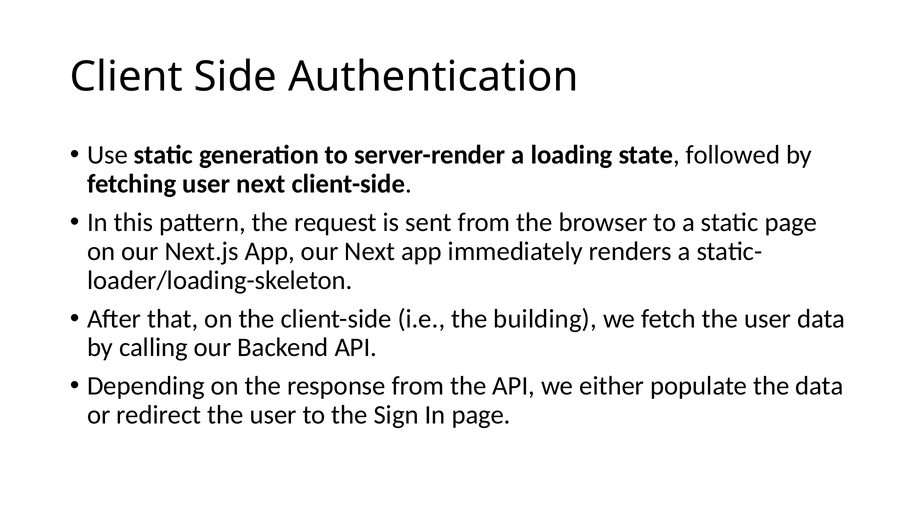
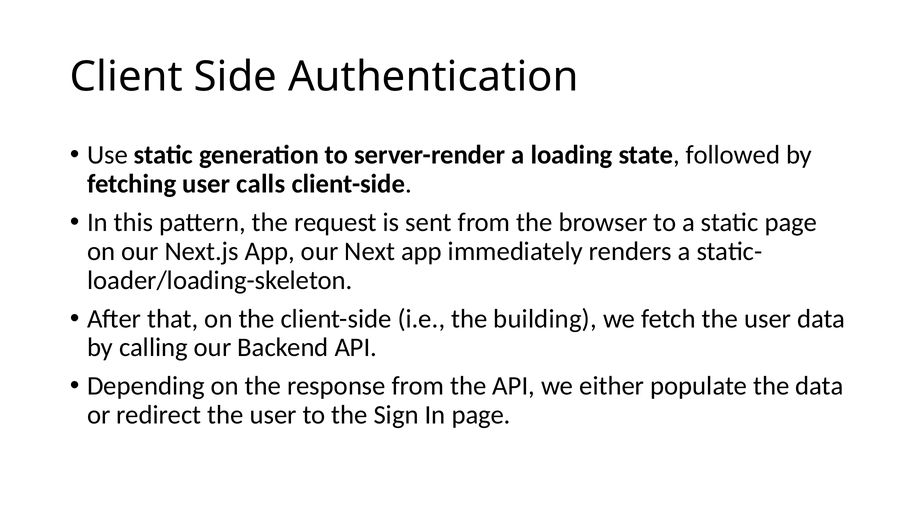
user next: next -> calls
